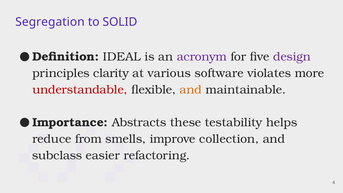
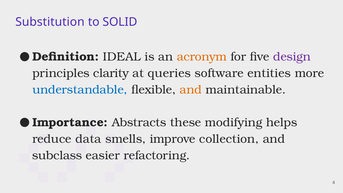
Segregation: Segregation -> Substitution
acronym colour: purple -> orange
various: various -> queries
violates: violates -> entities
understandable colour: red -> blue
testability: testability -> modifying
from: from -> data
